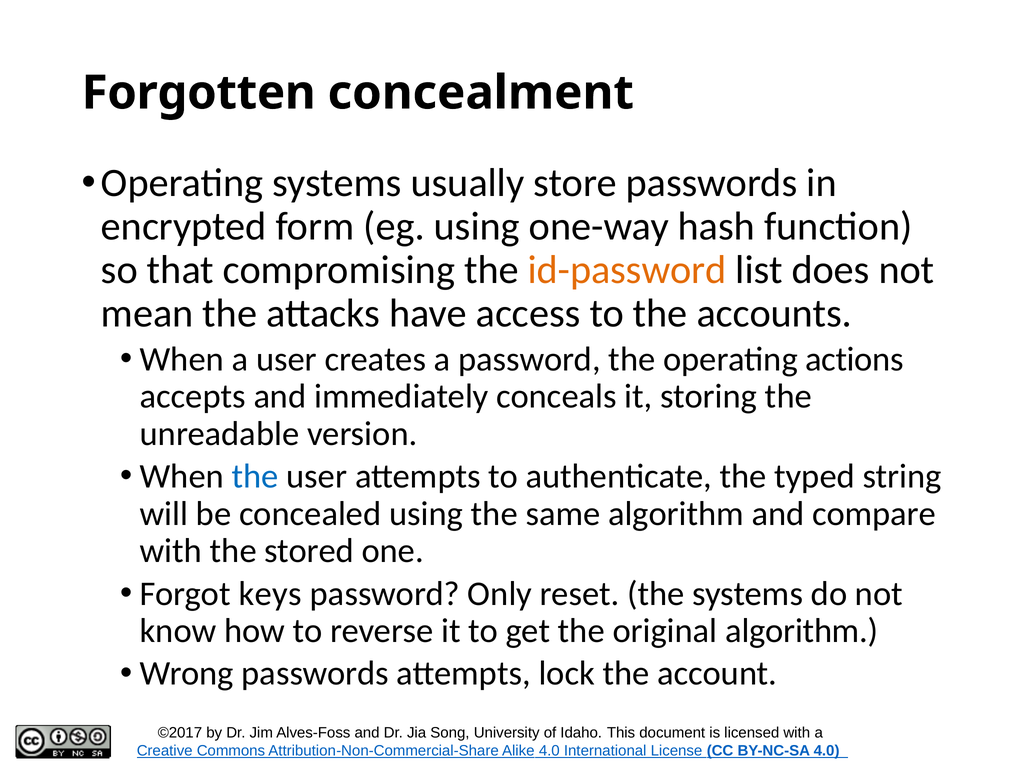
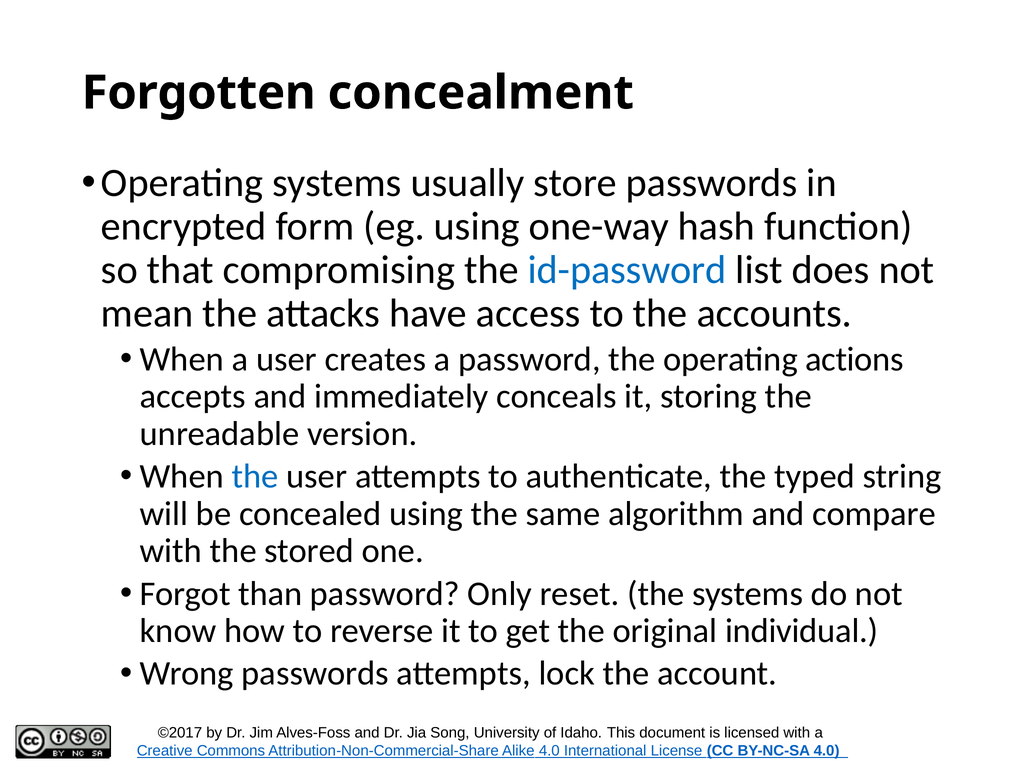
id-password colour: orange -> blue
keys: keys -> than
original algorithm: algorithm -> individual
